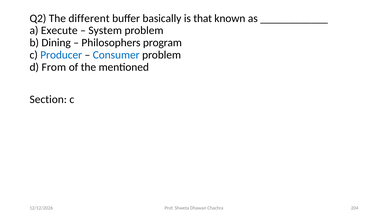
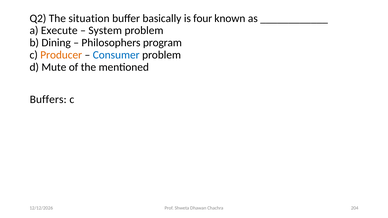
different: different -> situation
that: that -> four
Producer colour: blue -> orange
From: From -> Mute
Section: Section -> Buffers
